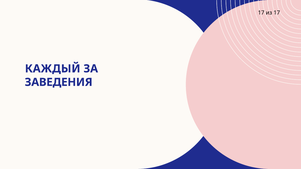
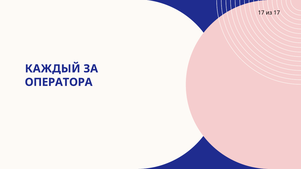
ЗАВЕДЕНИЯ: ЗАВЕДЕНИЯ -> ОПЕРАТОРА
